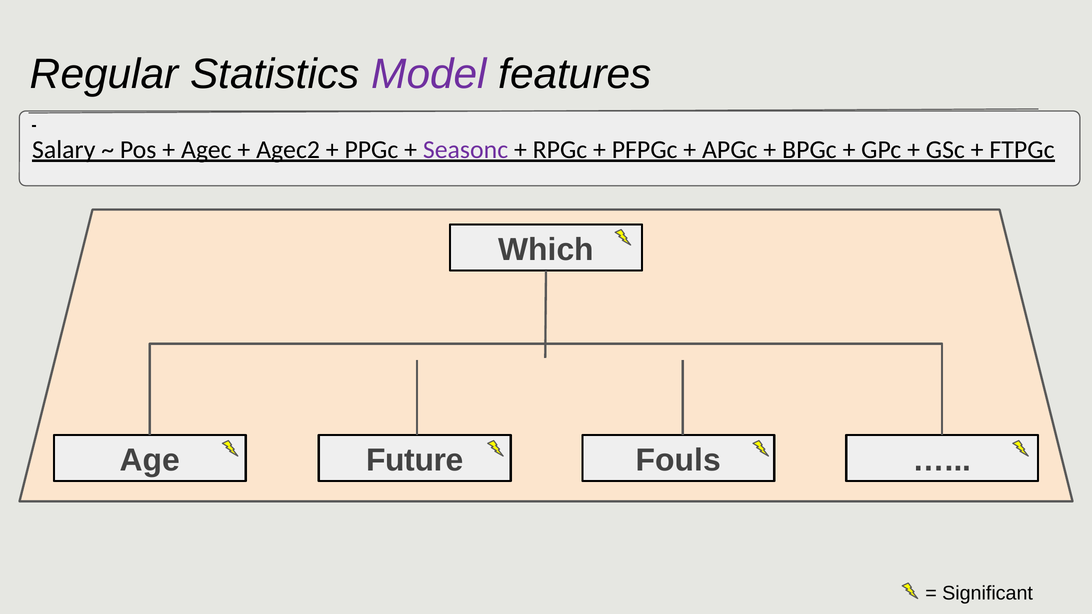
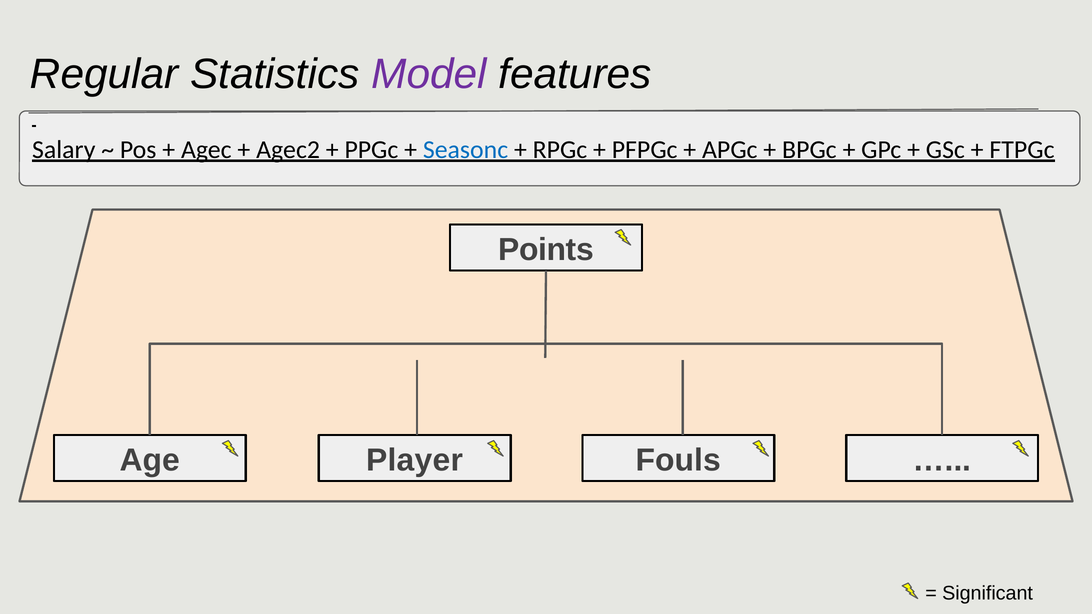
Seasonc colour: purple -> blue
Which: Which -> Points
Future: Future -> Player
